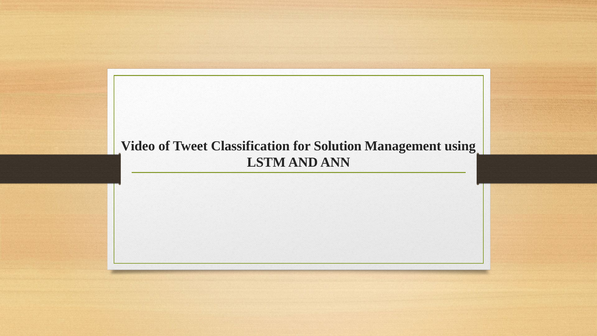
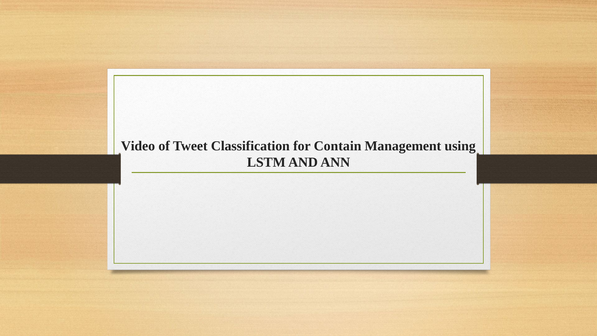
Solution: Solution -> Contain
